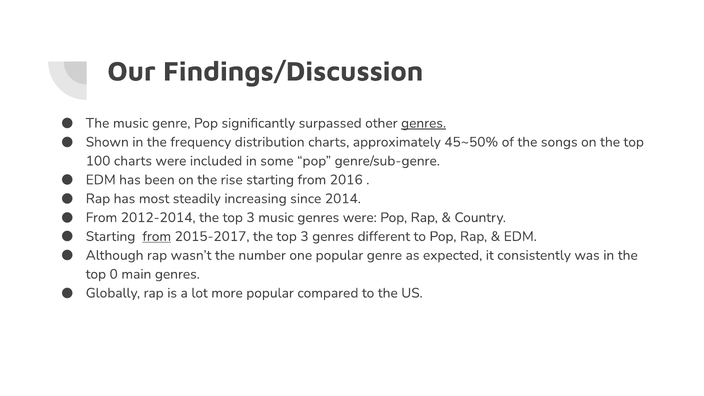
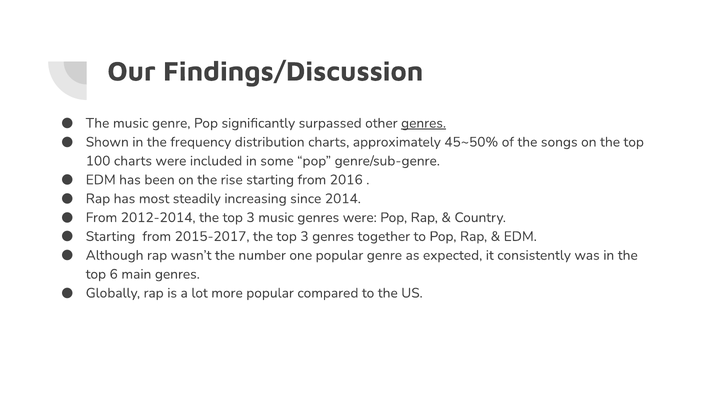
from at (157, 236) underline: present -> none
different: different -> together
0: 0 -> 6
